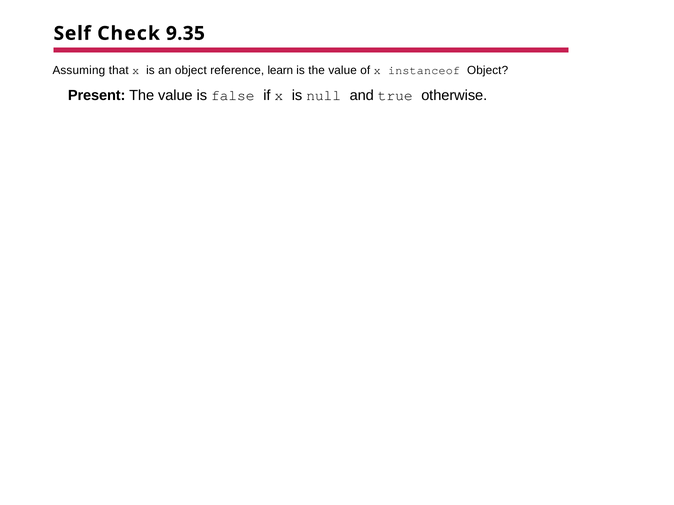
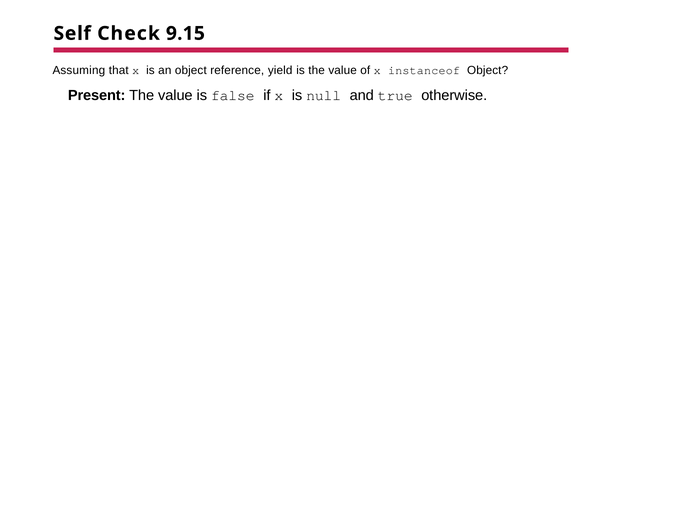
9.35: 9.35 -> 9.15
learn: learn -> yield
